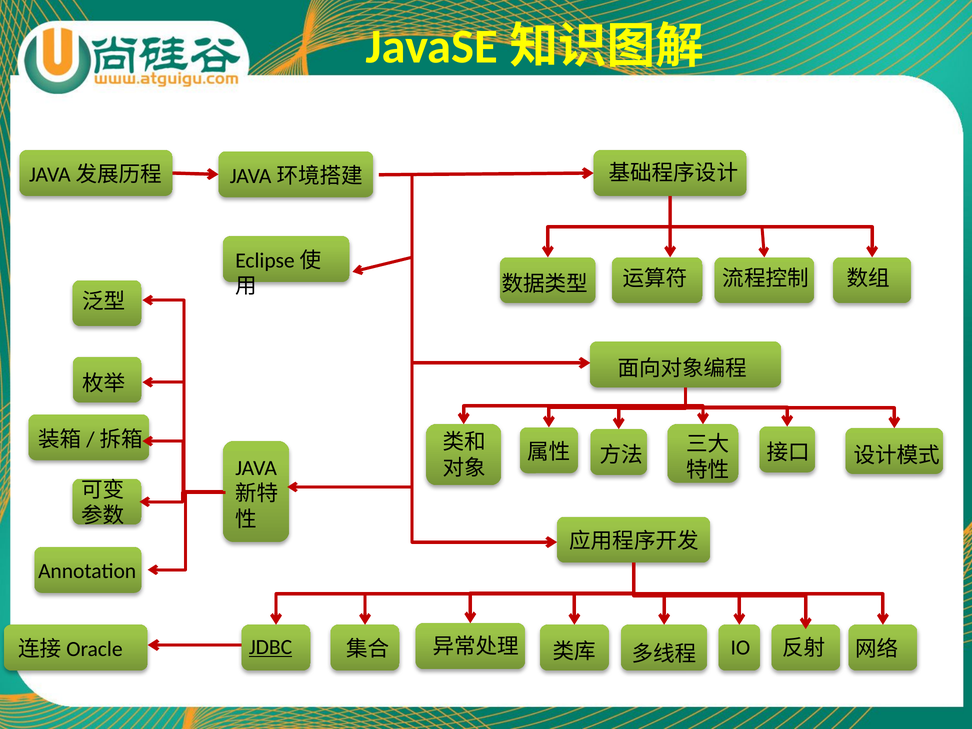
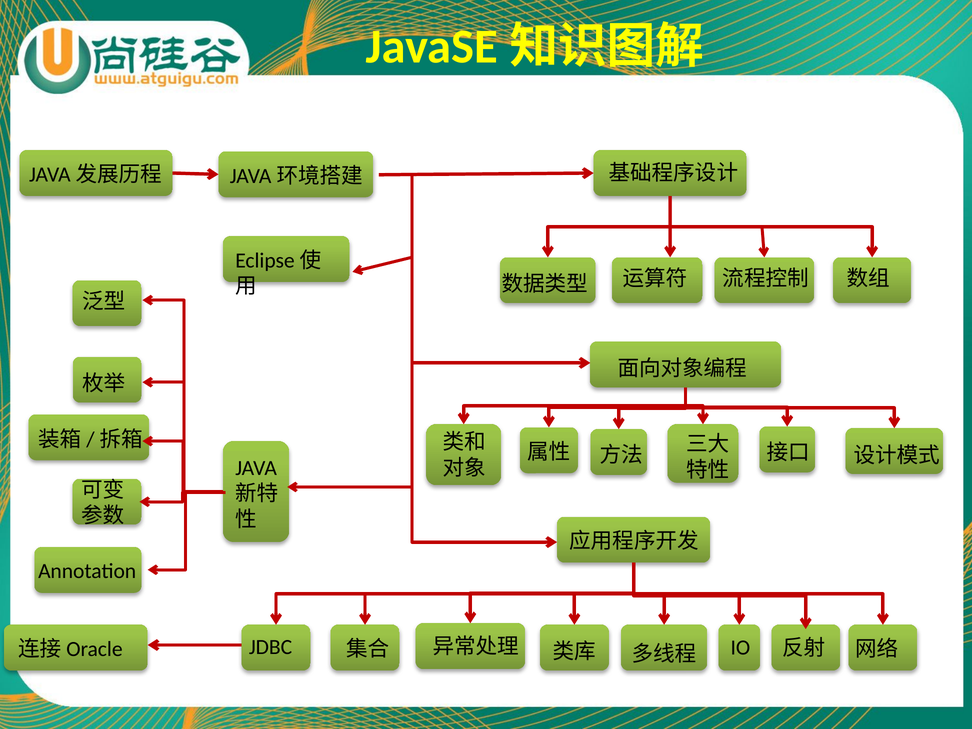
JDBC underline: present -> none
